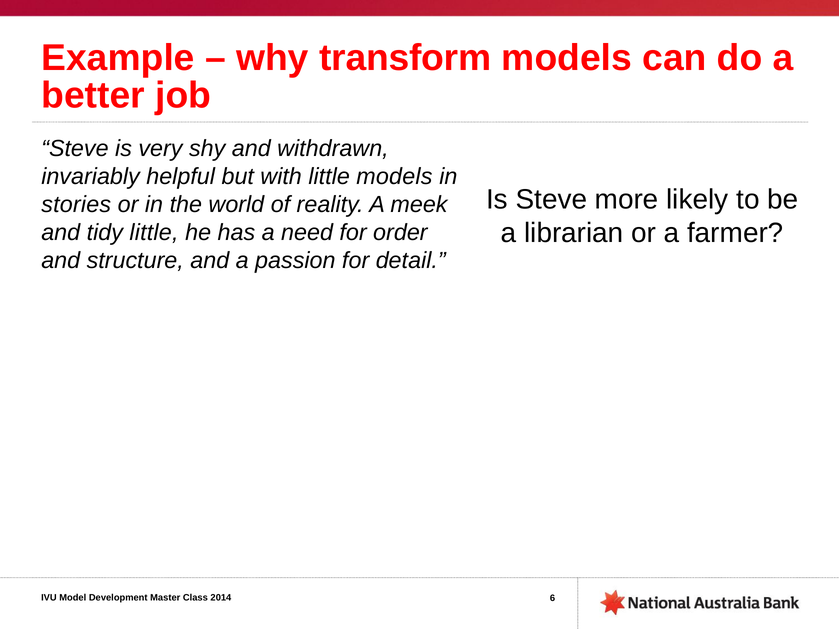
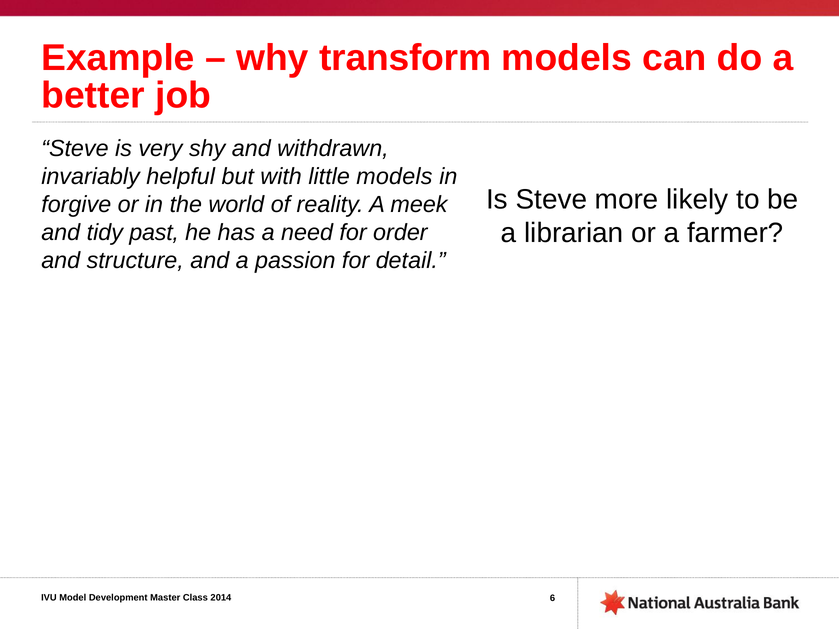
stories: stories -> forgive
tidy little: little -> past
